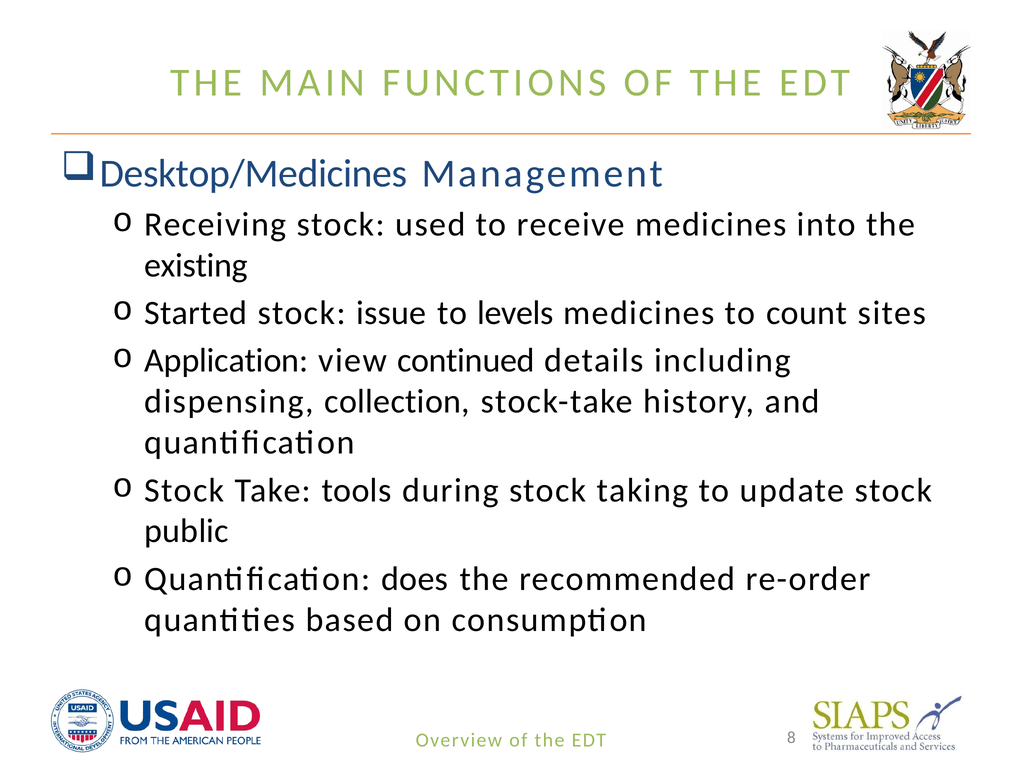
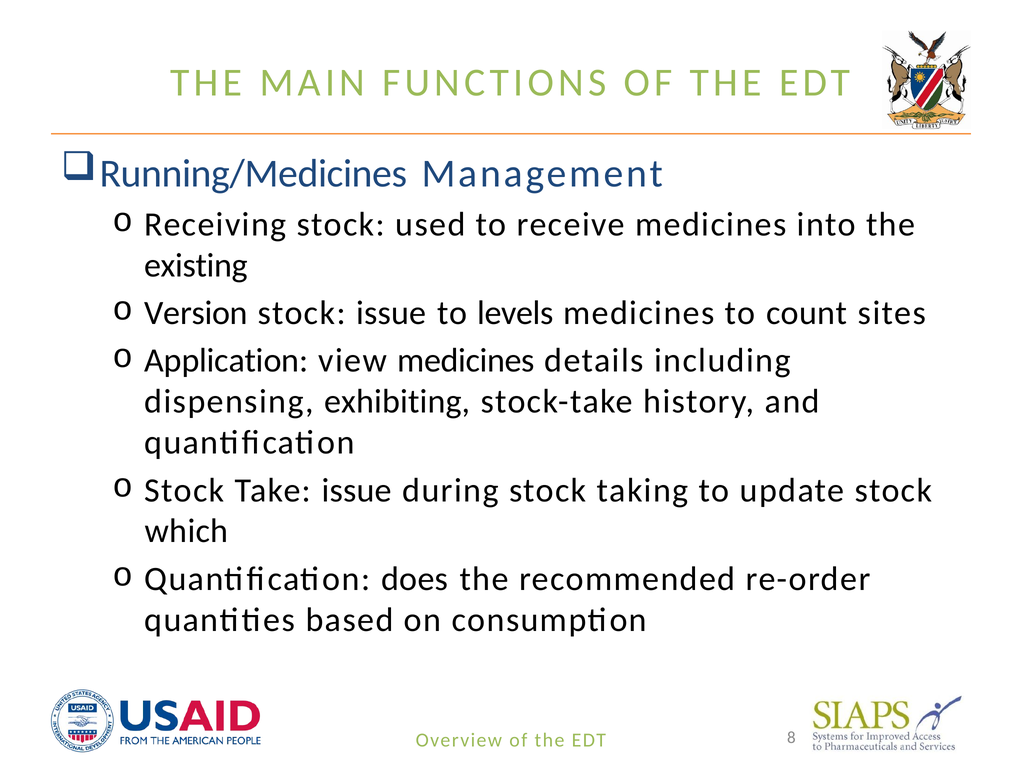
Desktop/Medicines: Desktop/Medicines -> Running/Medicines
Started: Started -> Version
view continued: continued -> medicines
collection: collection -> exhibiting
Take tools: tools -> issue
public: public -> which
